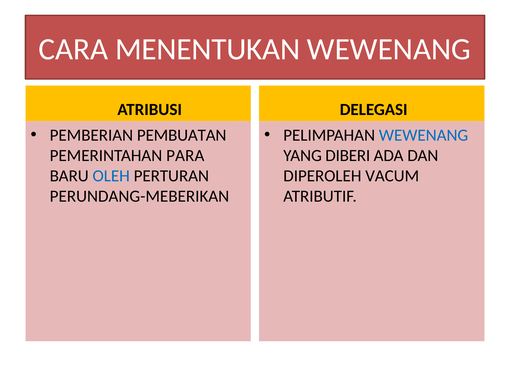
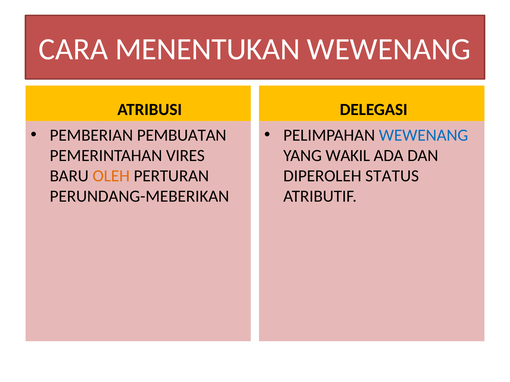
PARA: PARA -> VIRES
DIBERI: DIBERI -> WAKIL
OLEH colour: blue -> orange
VACUM: VACUM -> STATUS
